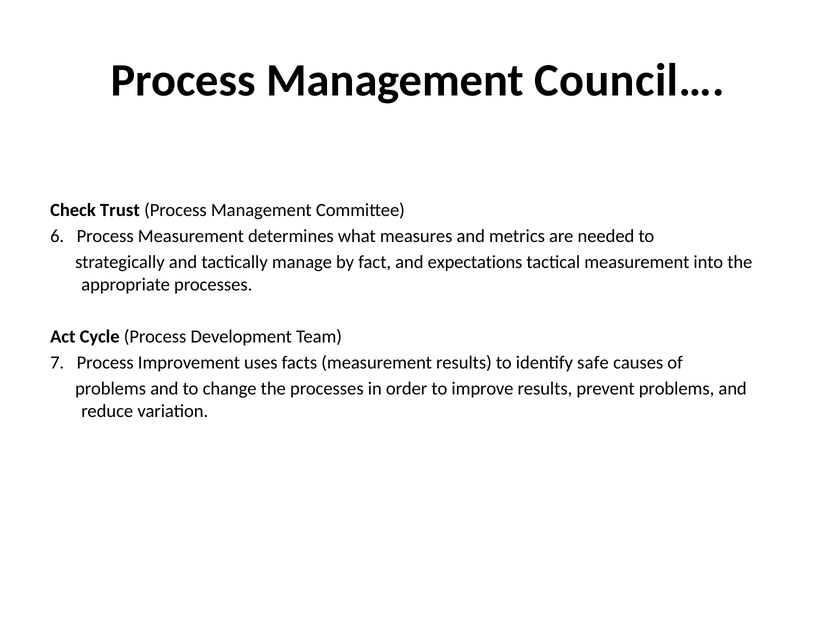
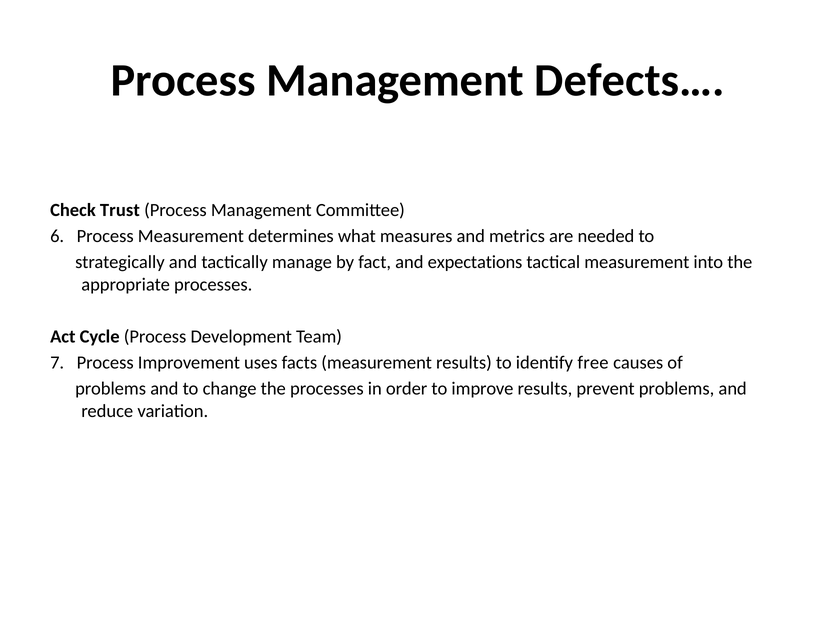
Council…: Council… -> Defects…
safe: safe -> free
